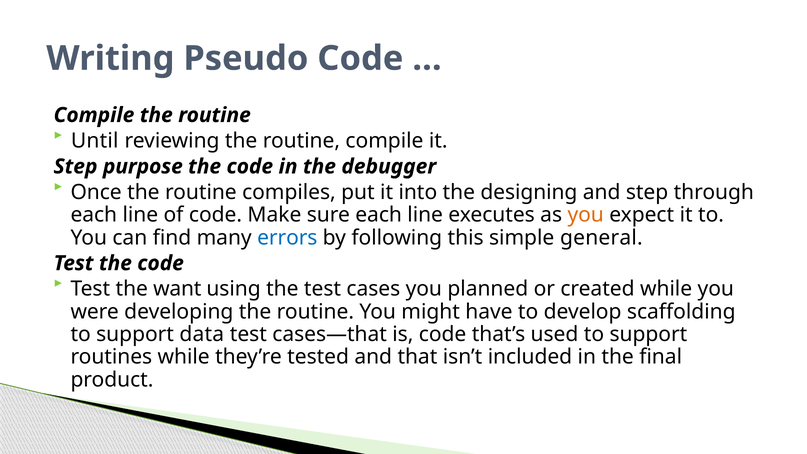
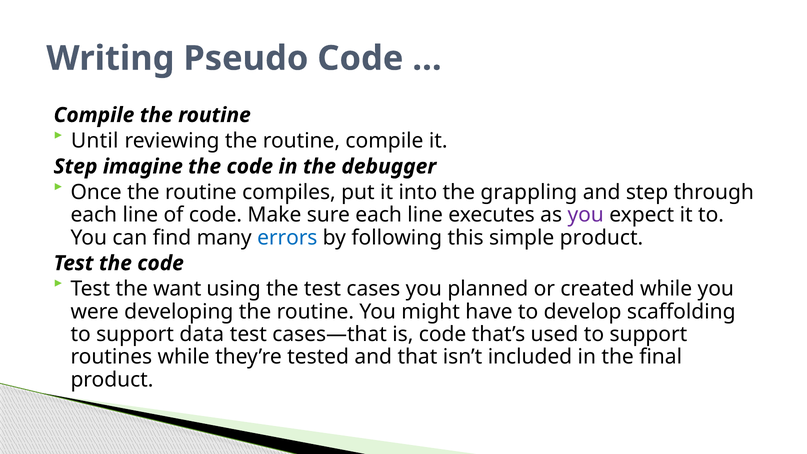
purpose: purpose -> imagine
designing: designing -> grappling
you at (586, 215) colour: orange -> purple
simple general: general -> product
